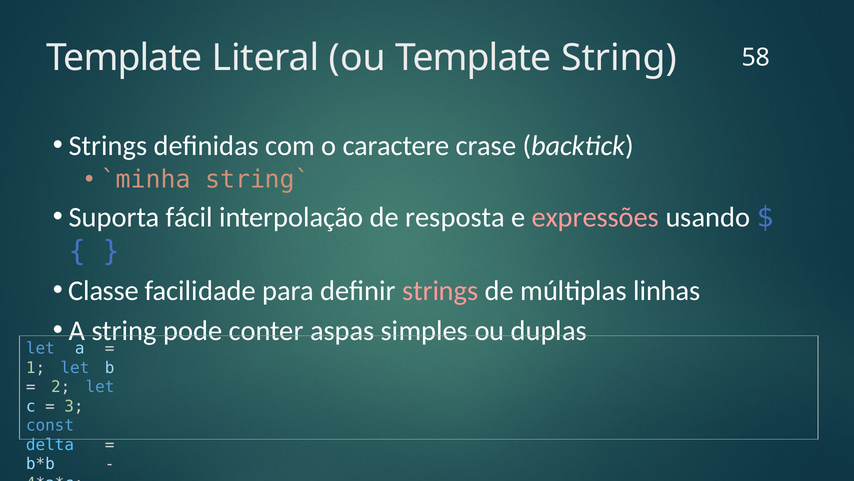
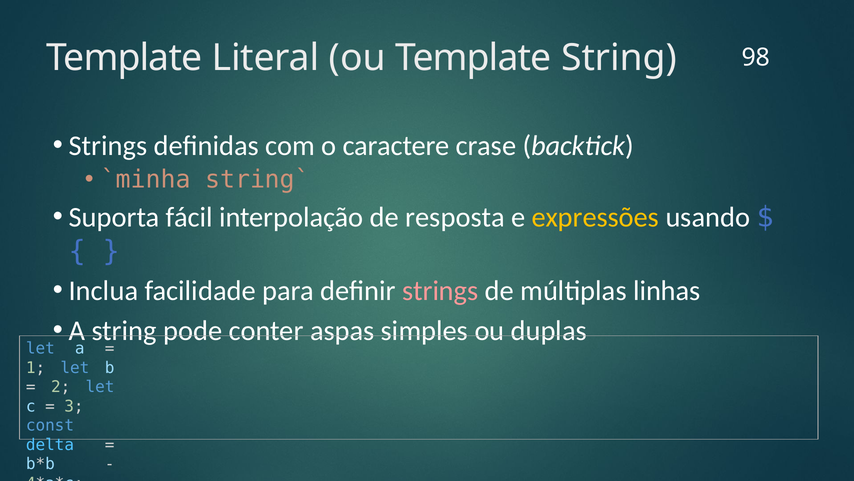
58: 58 -> 98
expressões colour: pink -> yellow
Classe: Classe -> Inclua
